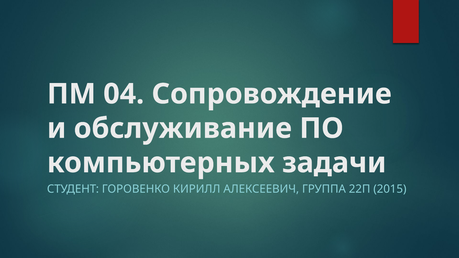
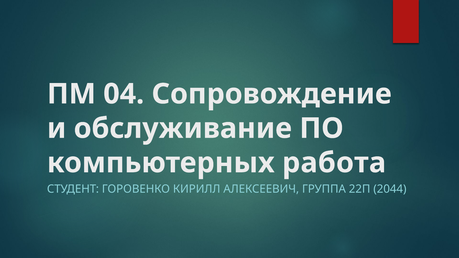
задачи: задачи -> работа
2015: 2015 -> 2044
